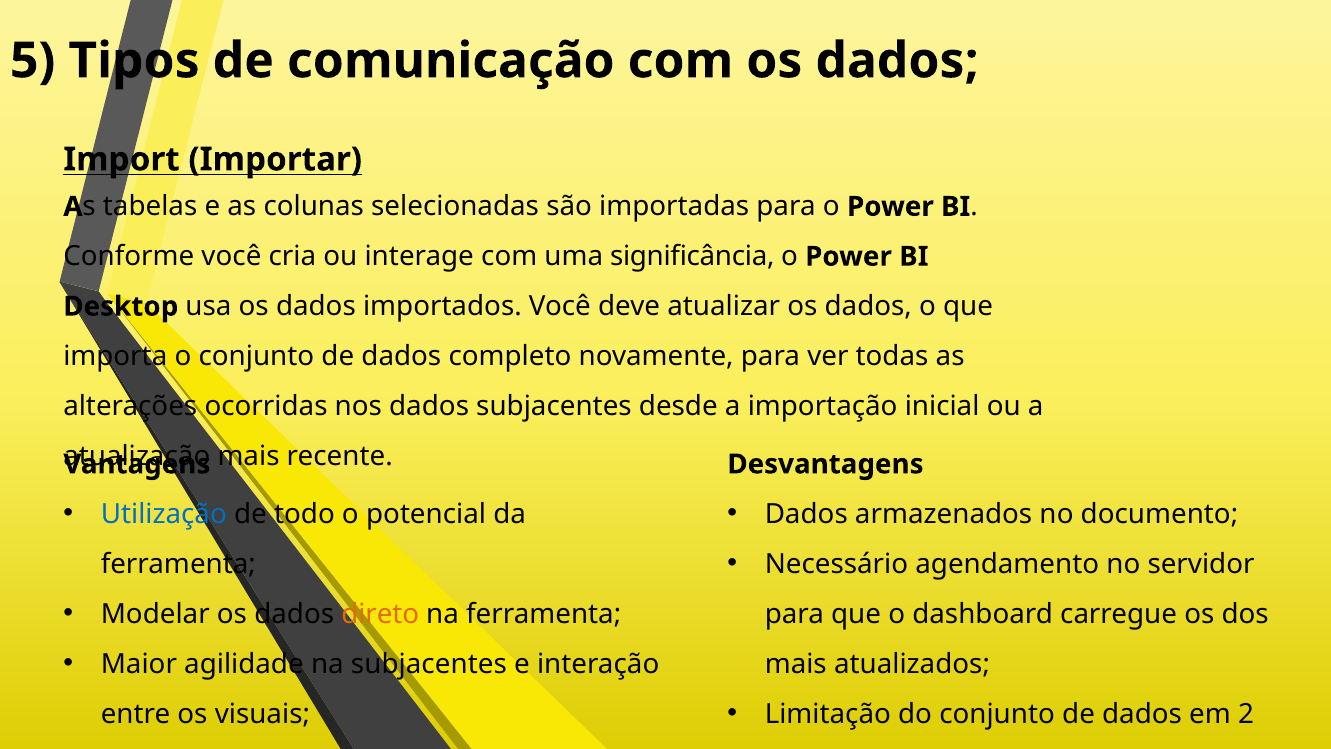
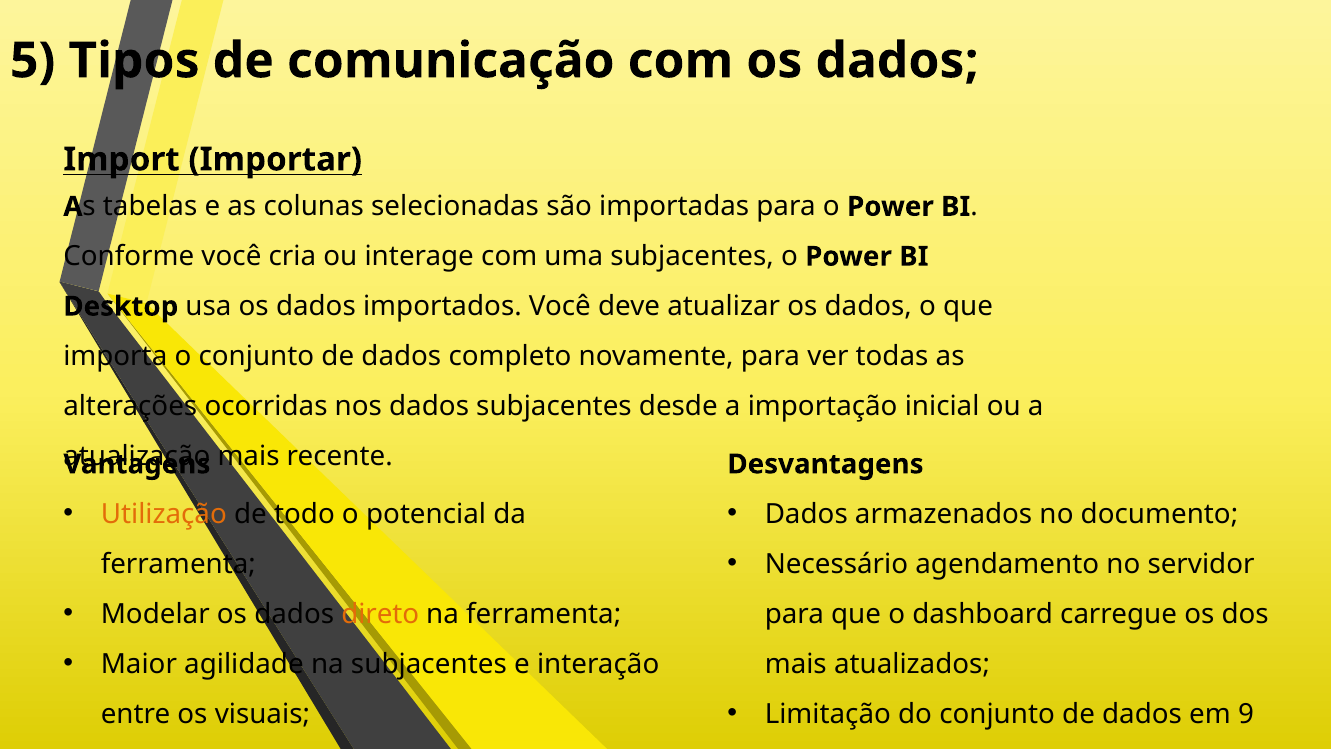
uma significância: significância -> subjacentes
Utilização colour: blue -> orange
2: 2 -> 9
